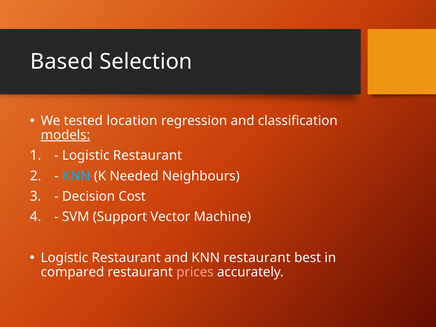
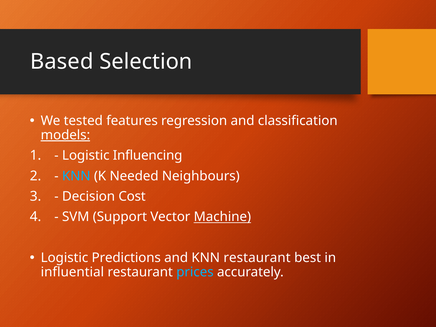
location: location -> features
Restaurant at (148, 156): Restaurant -> Influencing
Machine underline: none -> present
Restaurant at (126, 258): Restaurant -> Predictions
compared: compared -> influential
prices colour: pink -> light blue
